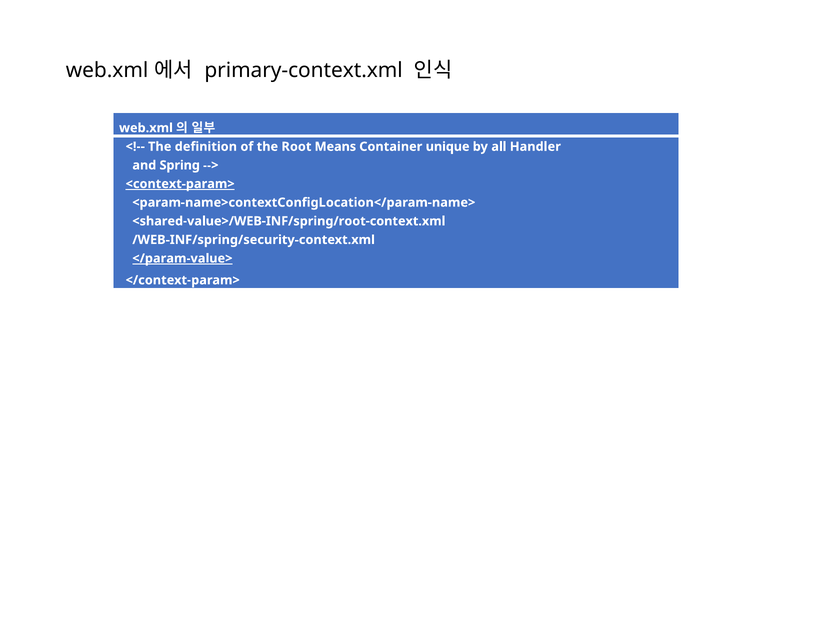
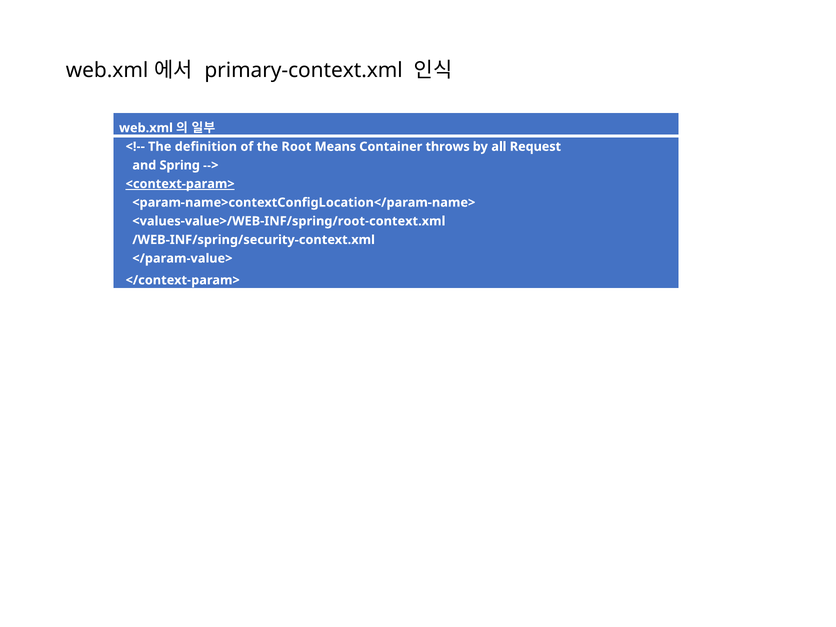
unique: unique -> throws
Handler: Handler -> Request
<shared-value>/WEB-INF/spring/root-context.xml: <shared-value>/WEB-INF/spring/root-context.xml -> <values-value>/WEB-INF/spring/root-context.xml
</param-value> underline: present -> none
